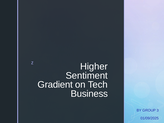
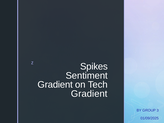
Higher: Higher -> Spikes
Business at (89, 94): Business -> Gradient
